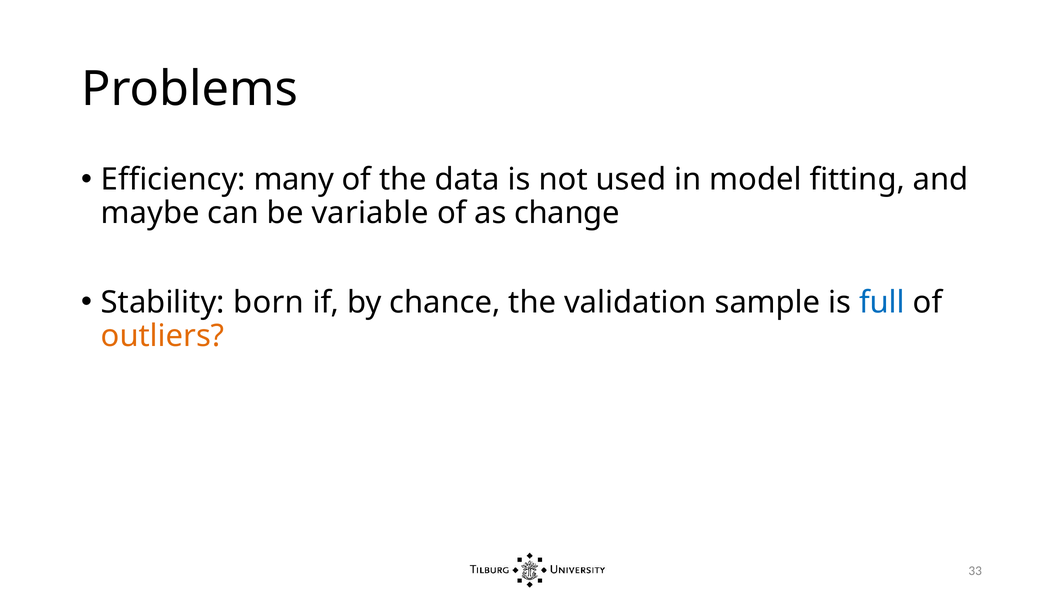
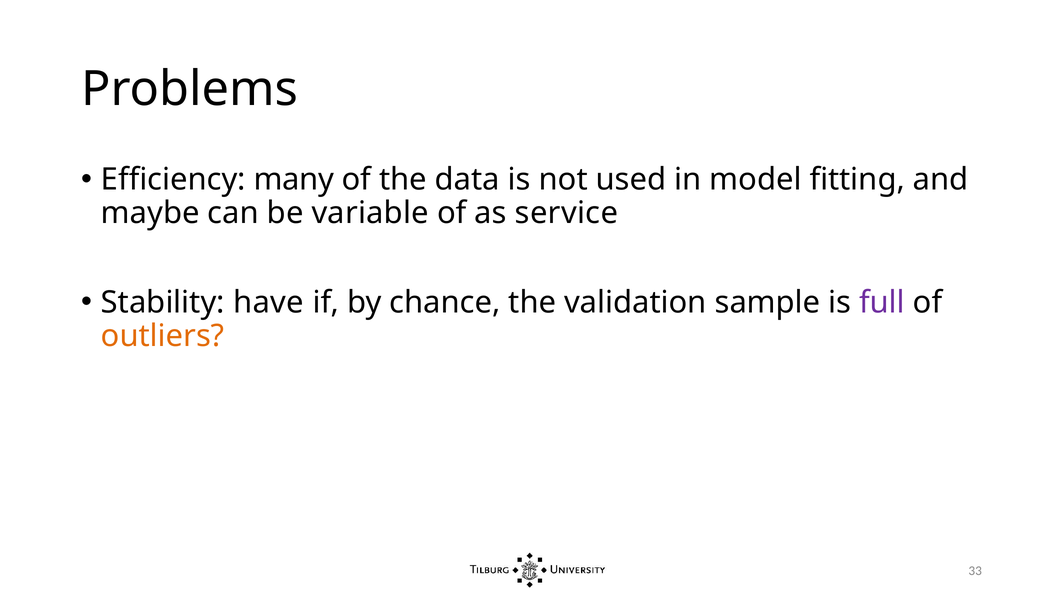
change: change -> service
born: born -> have
full colour: blue -> purple
